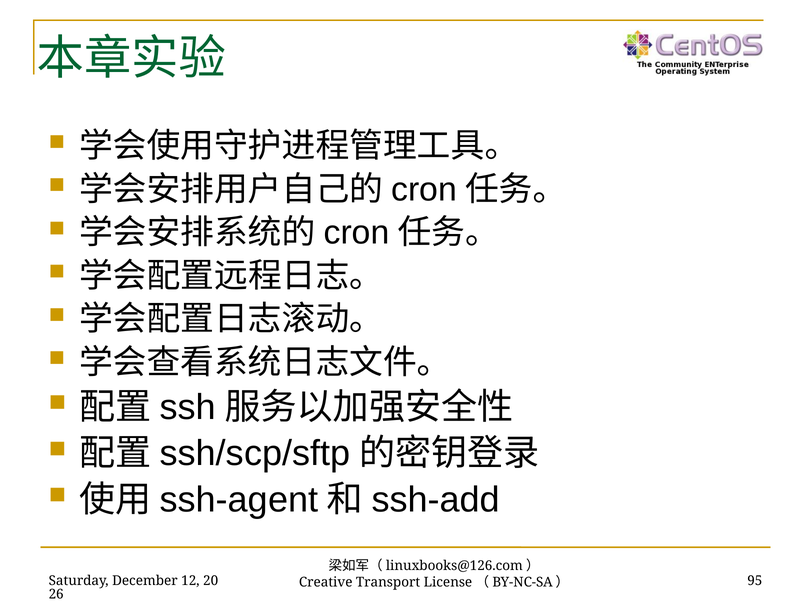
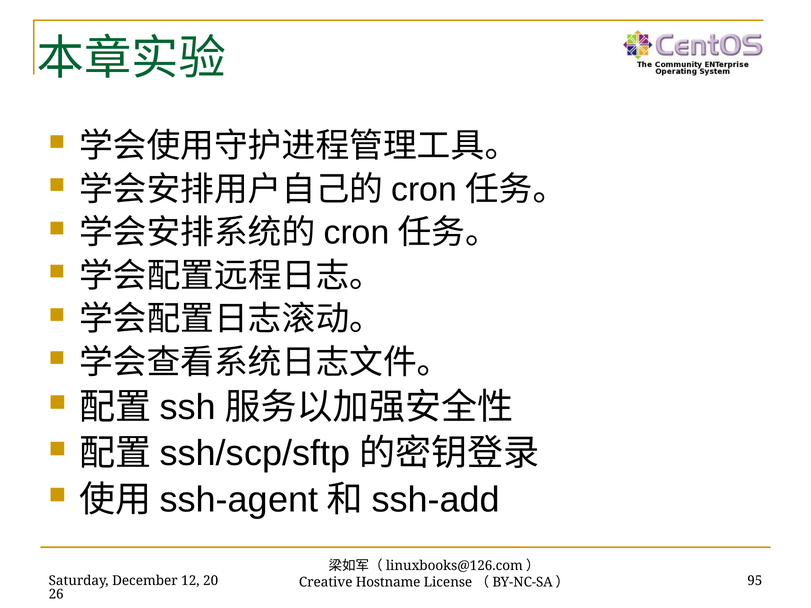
Transport: Transport -> Hostname
